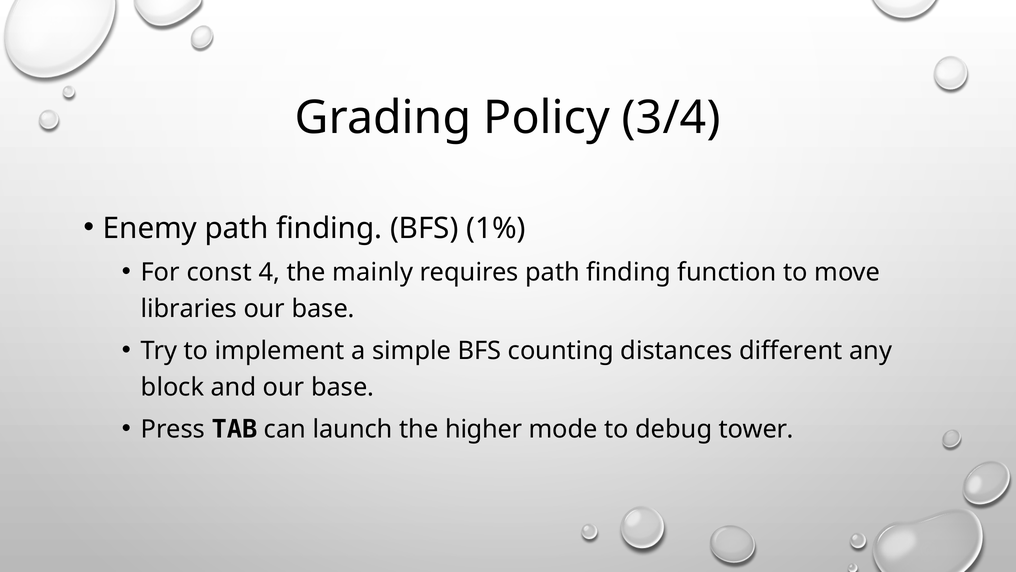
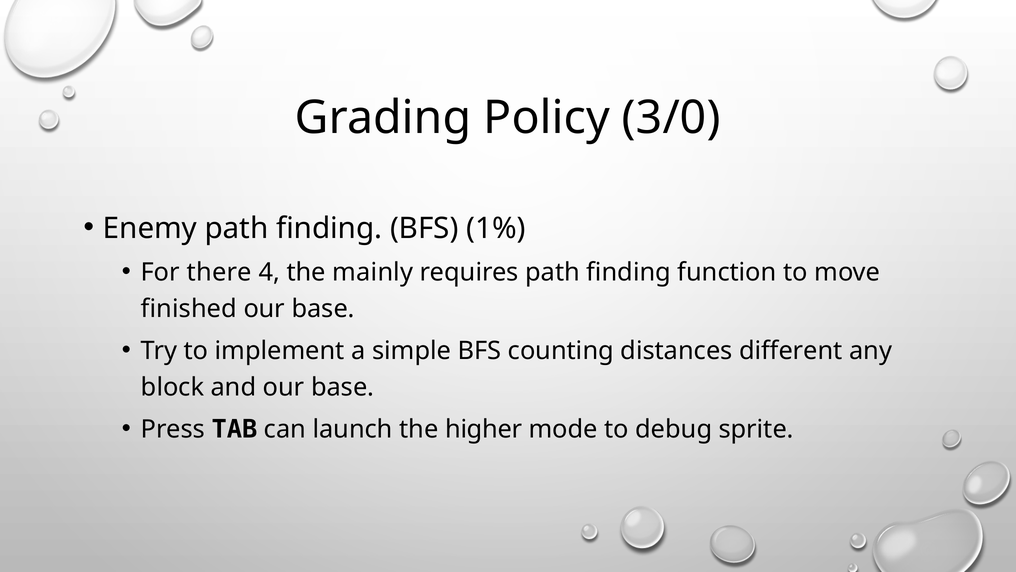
3/4: 3/4 -> 3/0
const: const -> there
libraries: libraries -> finished
tower: tower -> sprite
